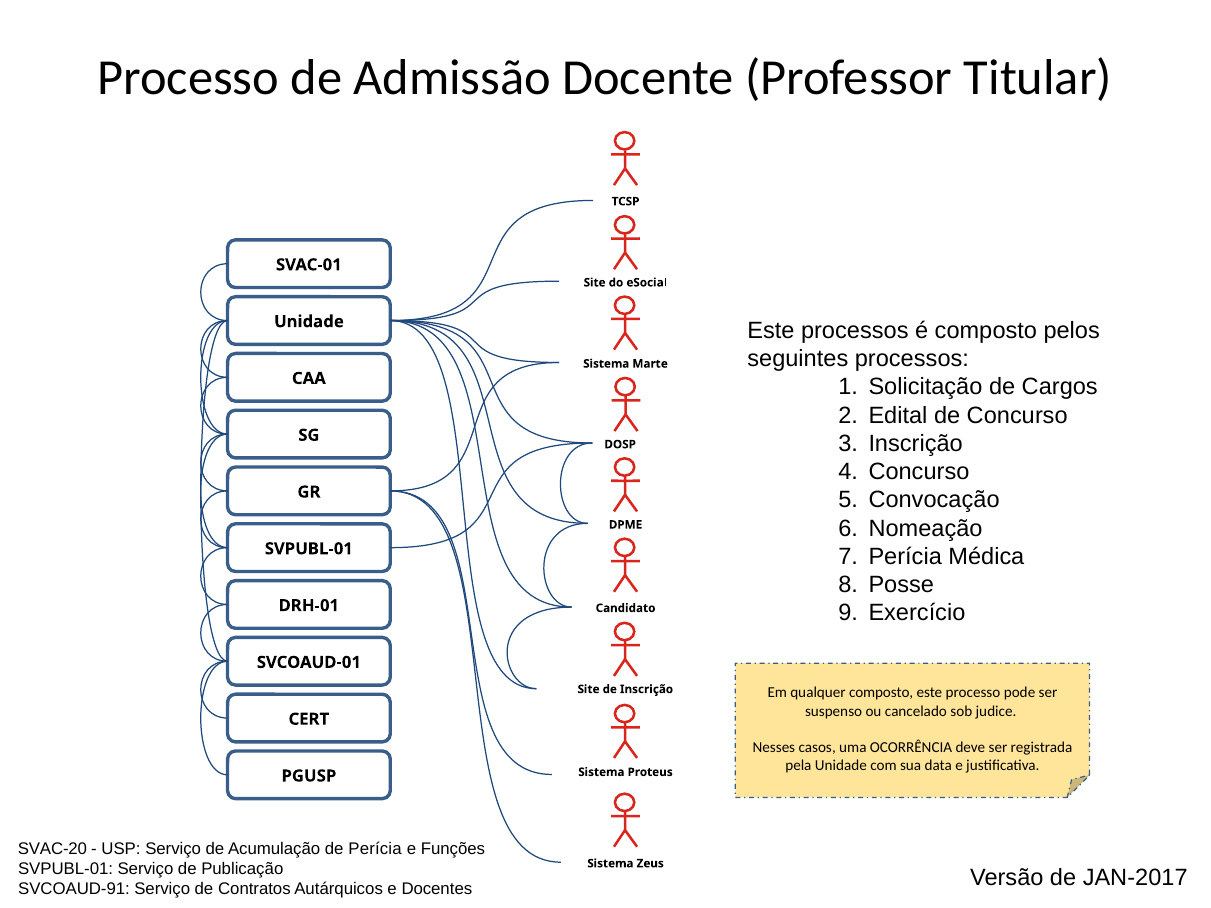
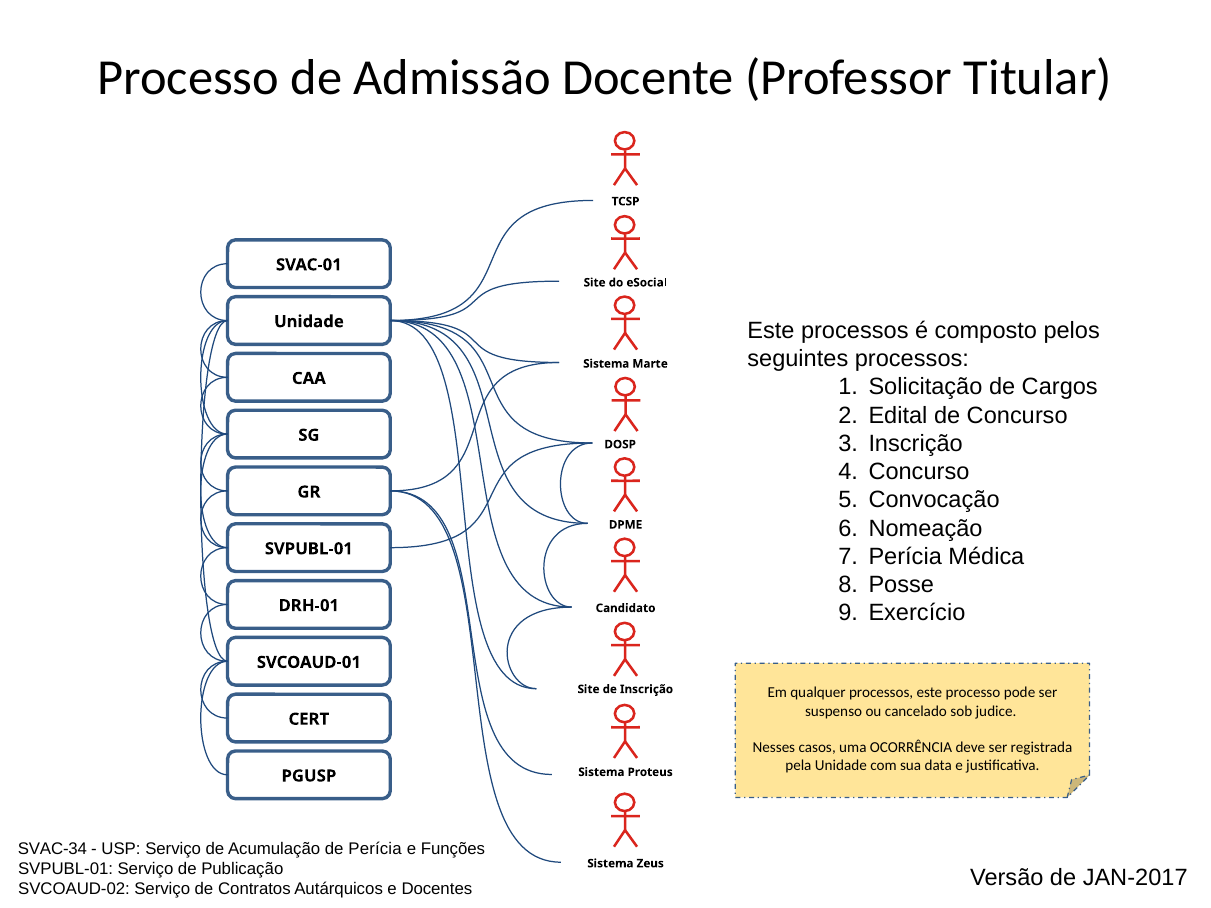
qualquer composto: composto -> processos
SVAC-20: SVAC-20 -> SVAC-34
SVCOAUD-91: SVCOAUD-91 -> SVCOAUD-02
